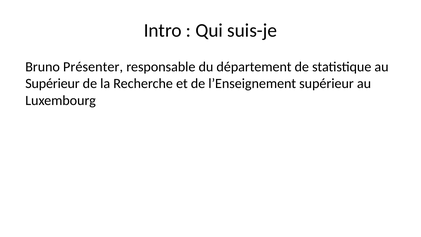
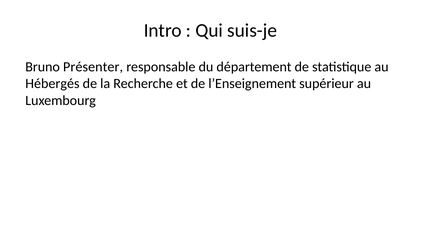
Supérieur at (52, 84): Supérieur -> Hébergés
